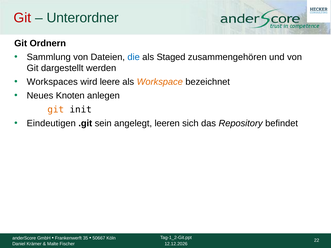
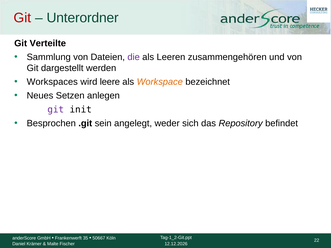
Ordnern: Ordnern -> Verteilte
die colour: blue -> purple
Staged: Staged -> Leeren
Knoten: Knoten -> Setzen
git at (56, 110) colour: orange -> purple
Eindeutigen: Eindeutigen -> Besprochen
leeren: leeren -> weder
